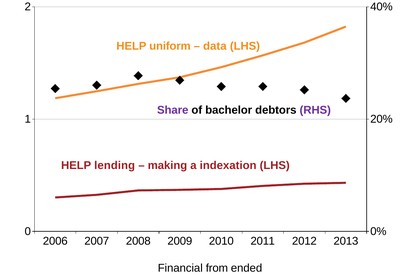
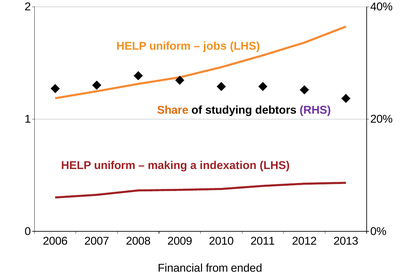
data: data -> jobs
Share colour: purple -> orange
bachelor: bachelor -> studying
lending at (115, 165): lending -> uniform
